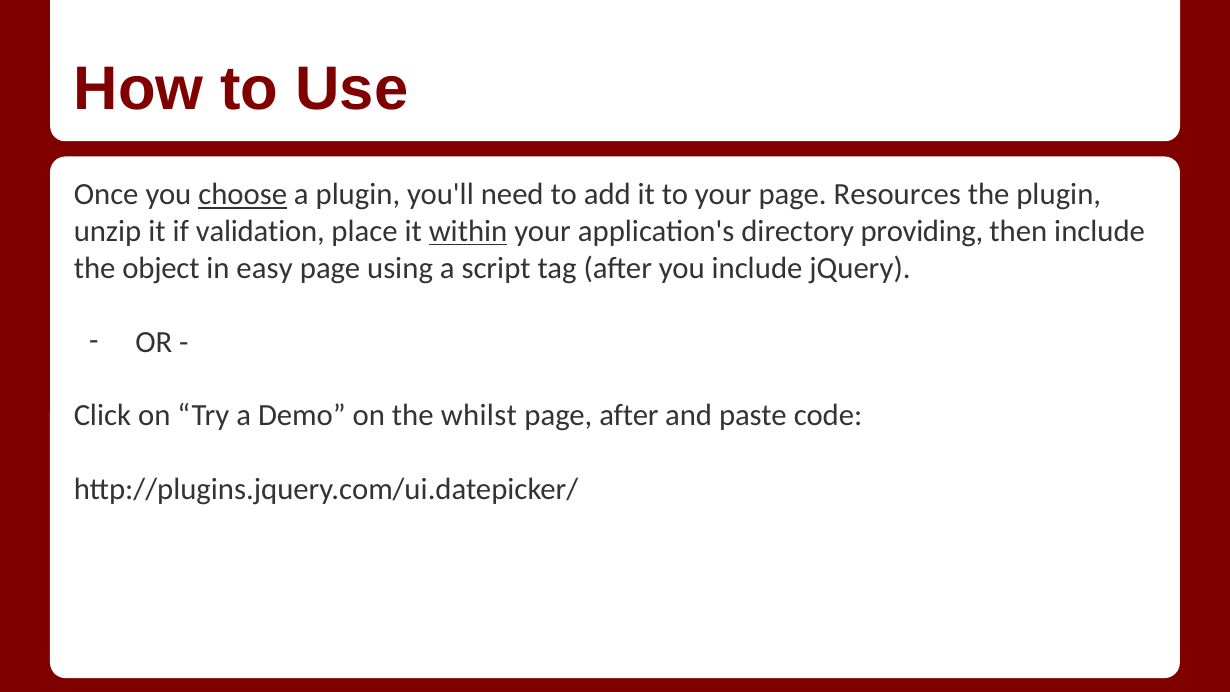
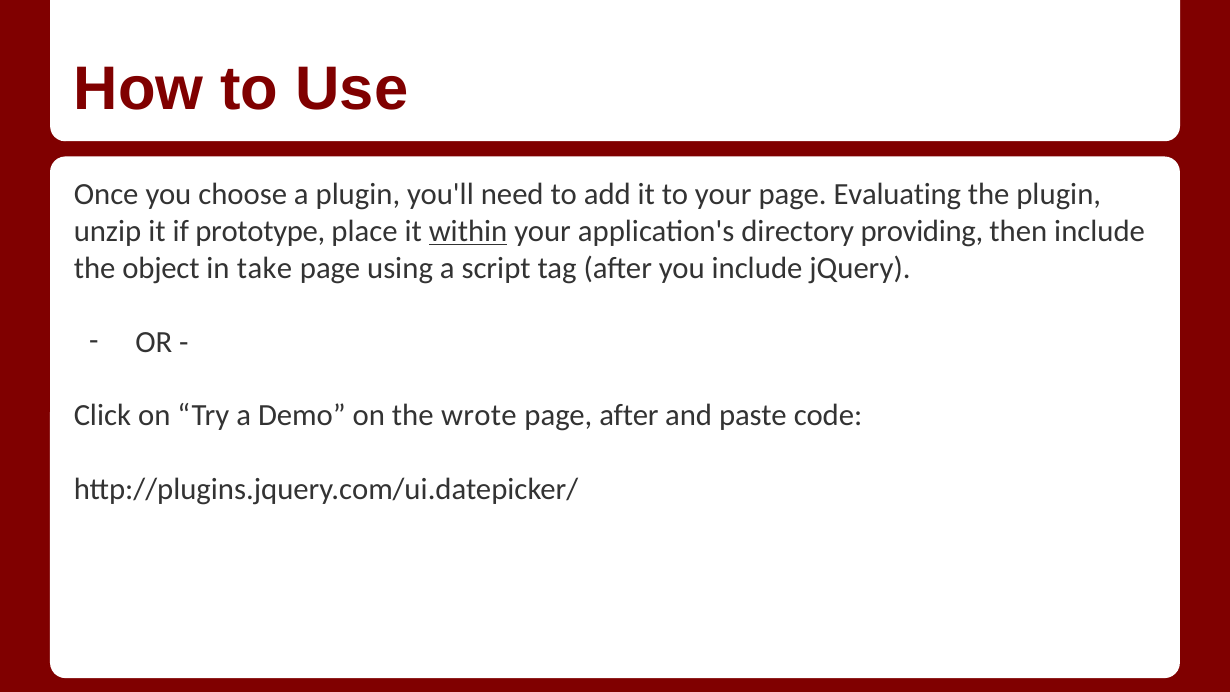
choose underline: present -> none
Resources: Resources -> Evaluating
validation: validation -> prototype
easy: easy -> take
whilst: whilst -> wrote
